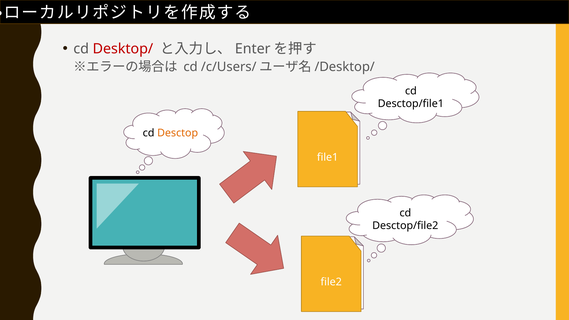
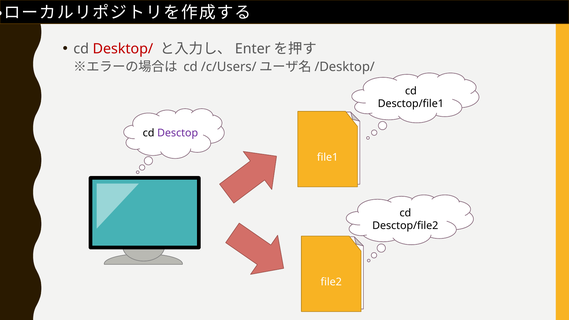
Desctop colour: orange -> purple
